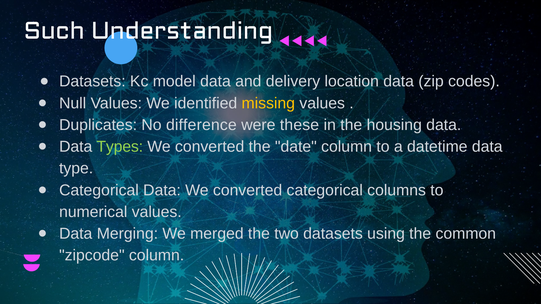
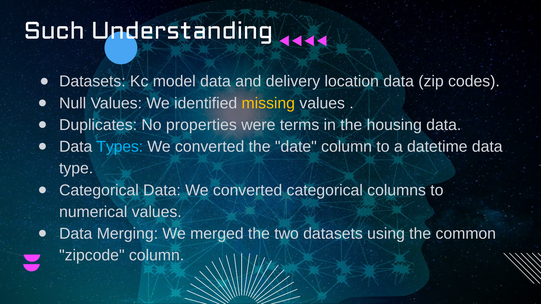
difference: difference -> properties
these: these -> terms
Types colour: light green -> light blue
